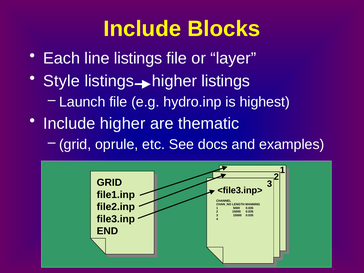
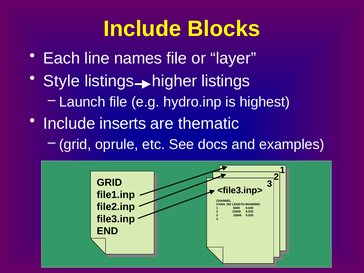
line listings: listings -> names
Include higher: higher -> inserts
